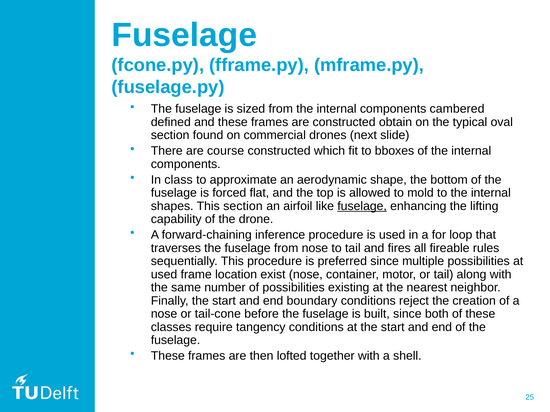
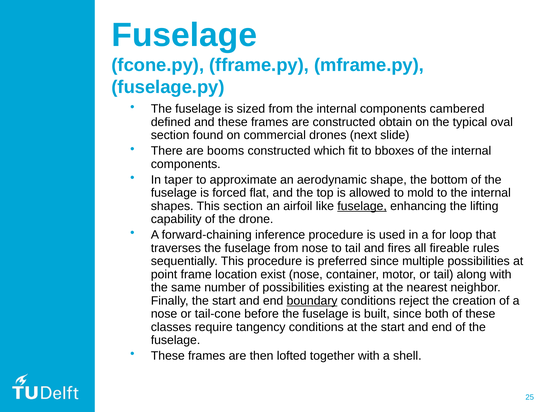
course: course -> booms
class: class -> taper
used at (164, 275): used -> point
boundary underline: none -> present
